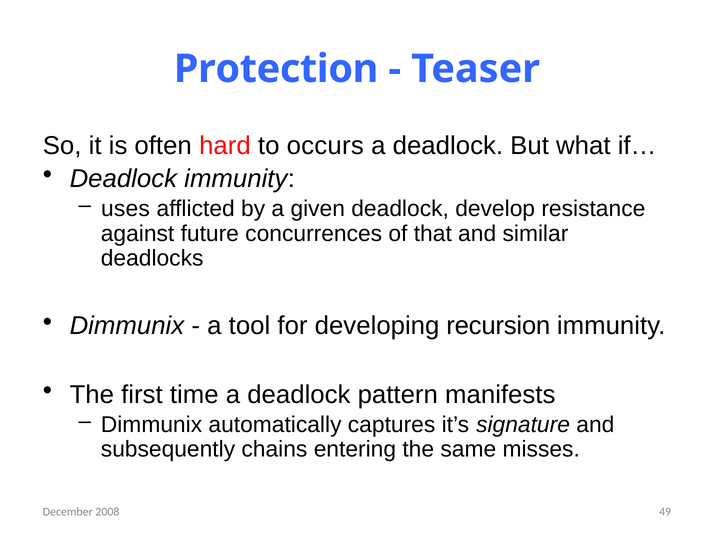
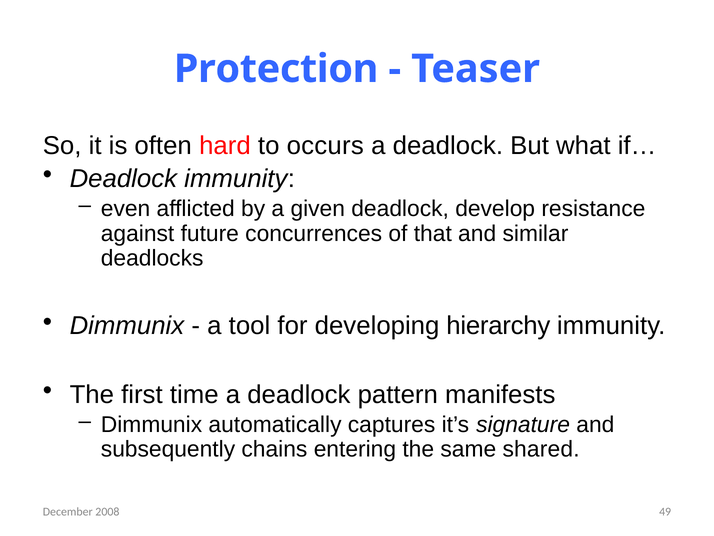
uses: uses -> even
recursion: recursion -> hierarchy
misses: misses -> shared
